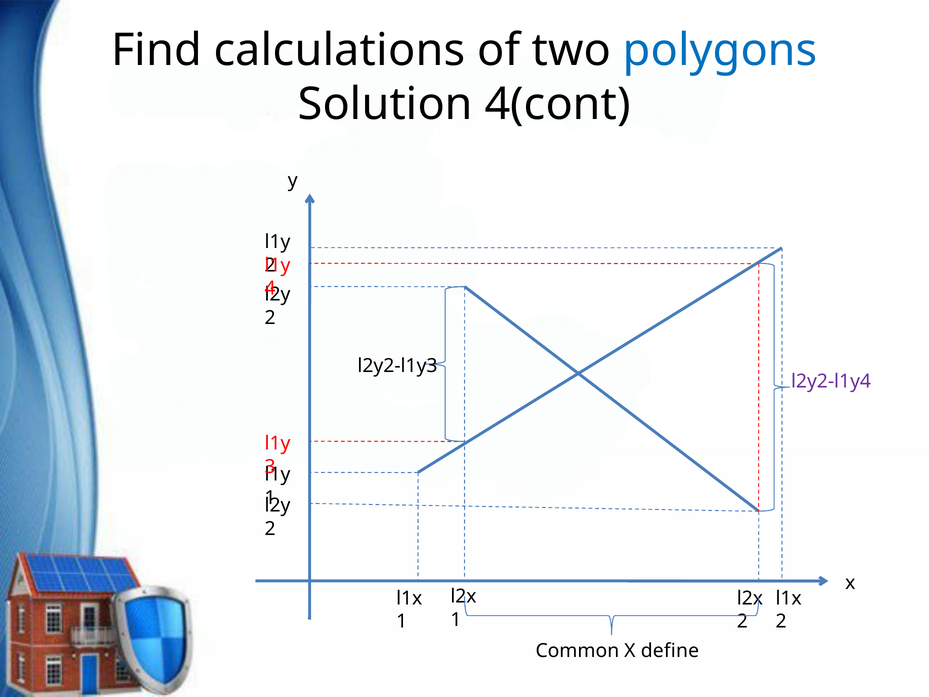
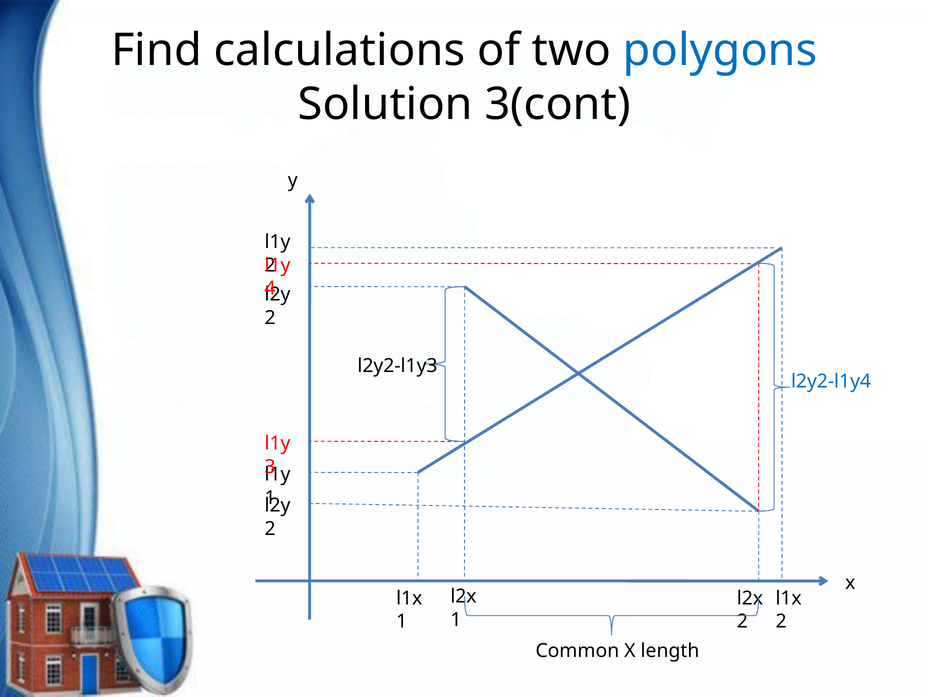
4(cont: 4(cont -> 3(cont
l2y2-l1y4 colour: purple -> blue
define: define -> length
